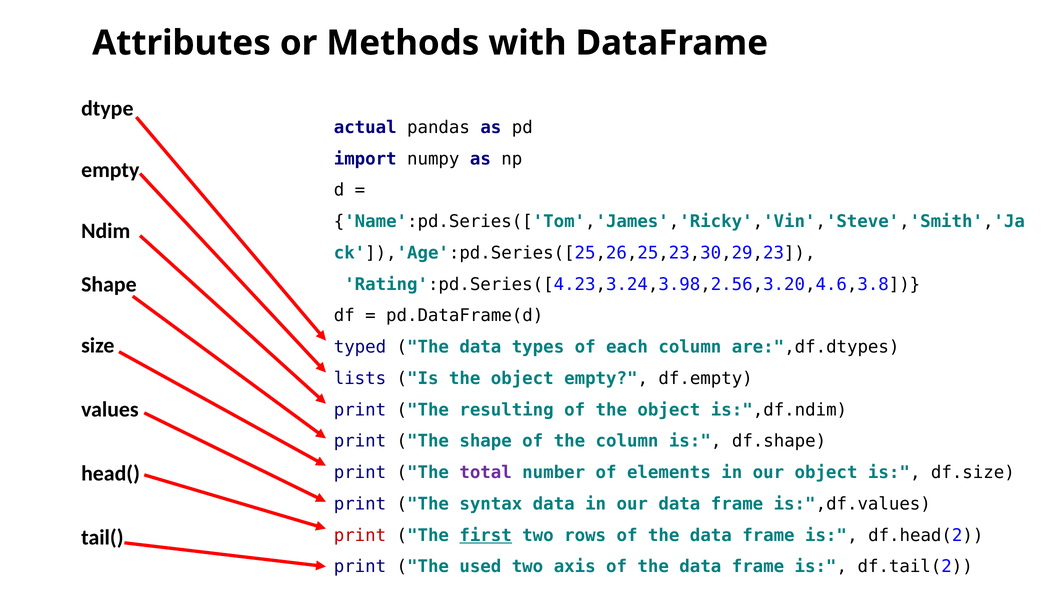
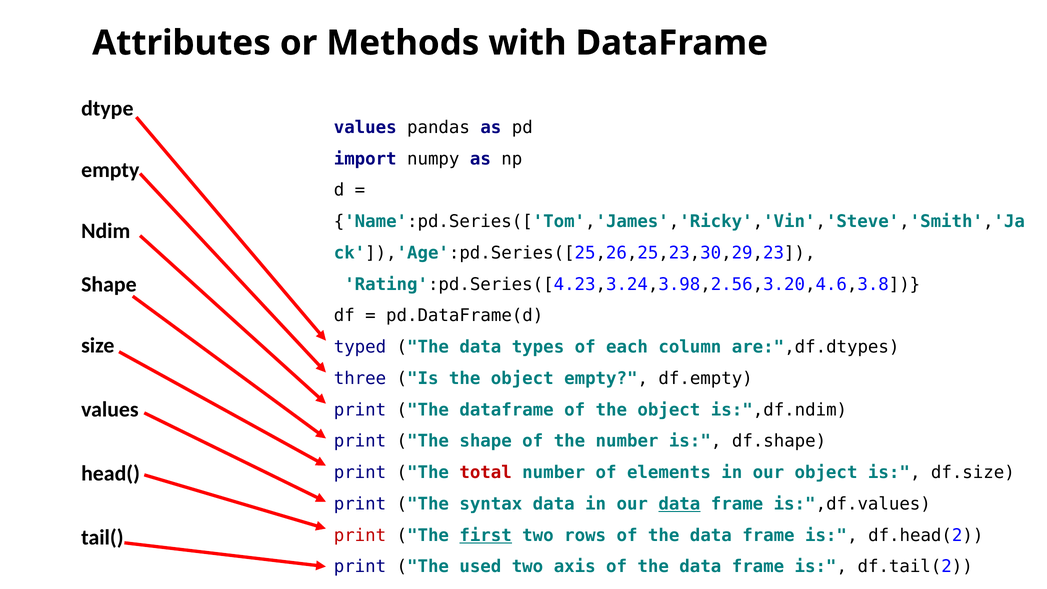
actual at (365, 127): actual -> values
lists: lists -> three
The resulting: resulting -> dataframe
the column: column -> number
total colour: purple -> red
data at (679, 504) underline: none -> present
